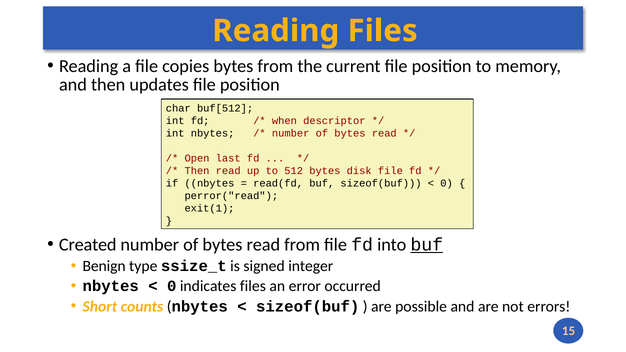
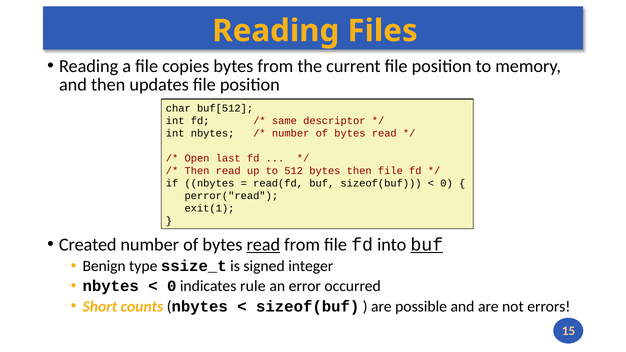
when: when -> same
bytes disk: disk -> then
read at (263, 245) underline: none -> present
indicates files: files -> rule
